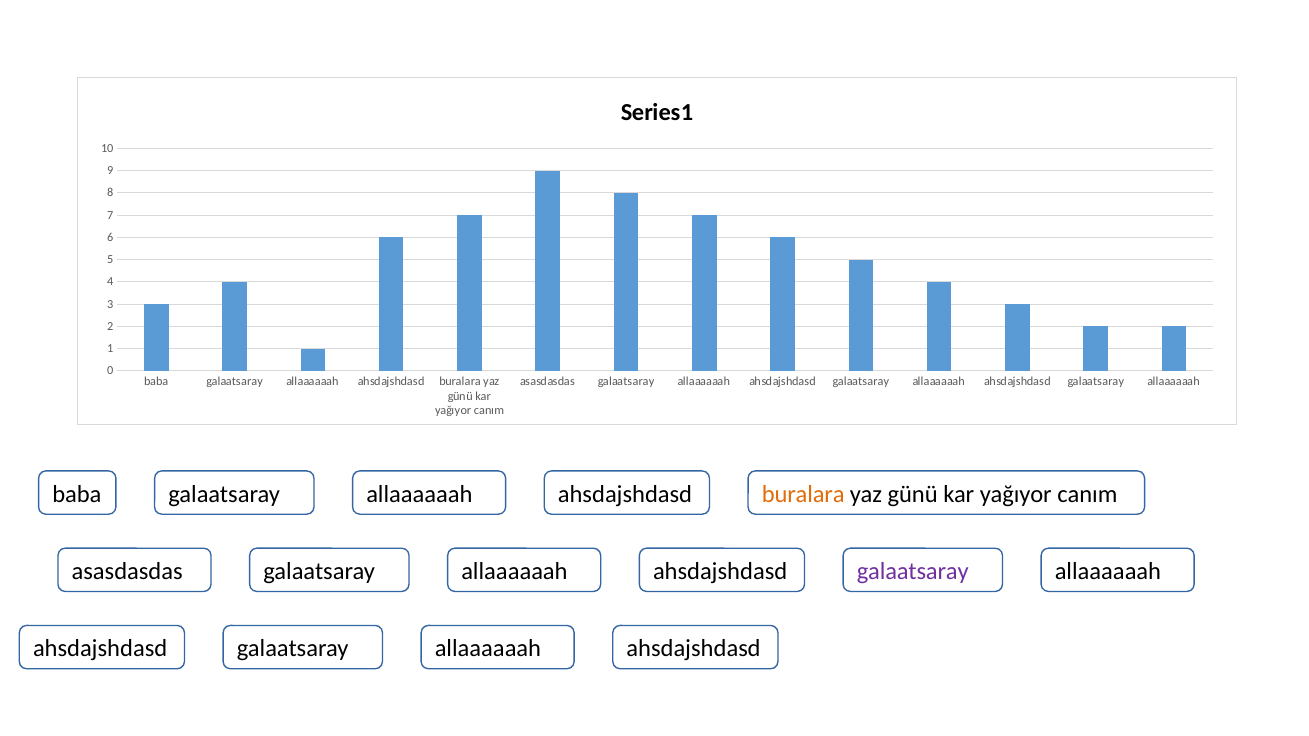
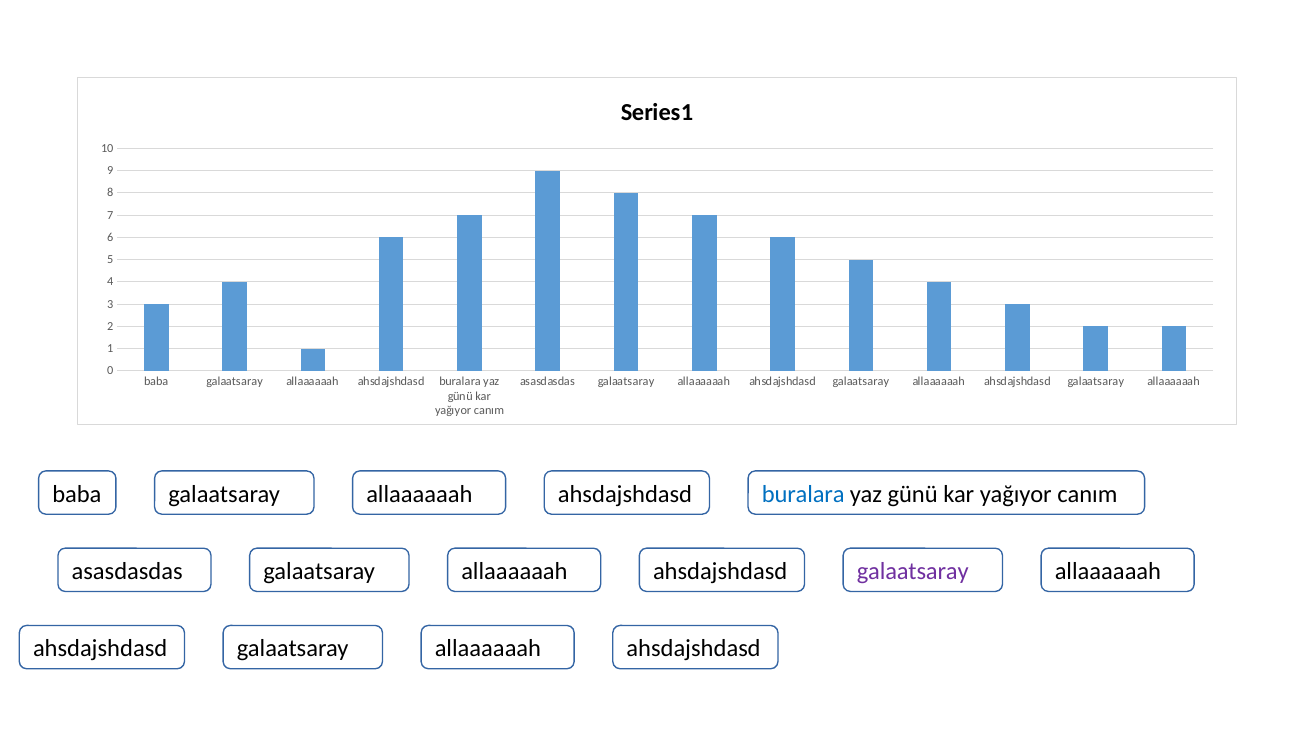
buralara at (803, 494) colour: orange -> blue
